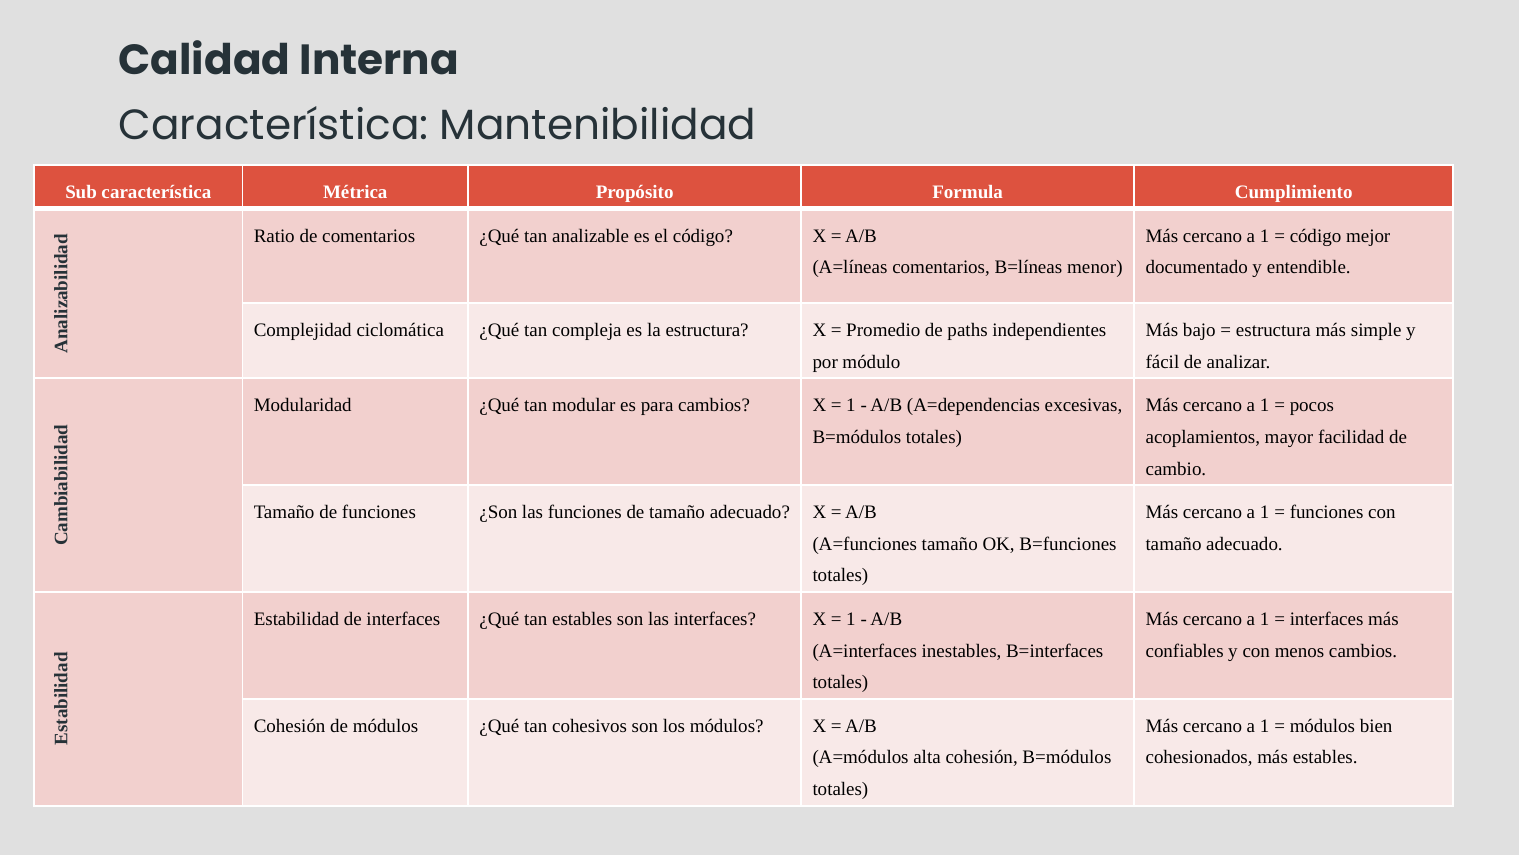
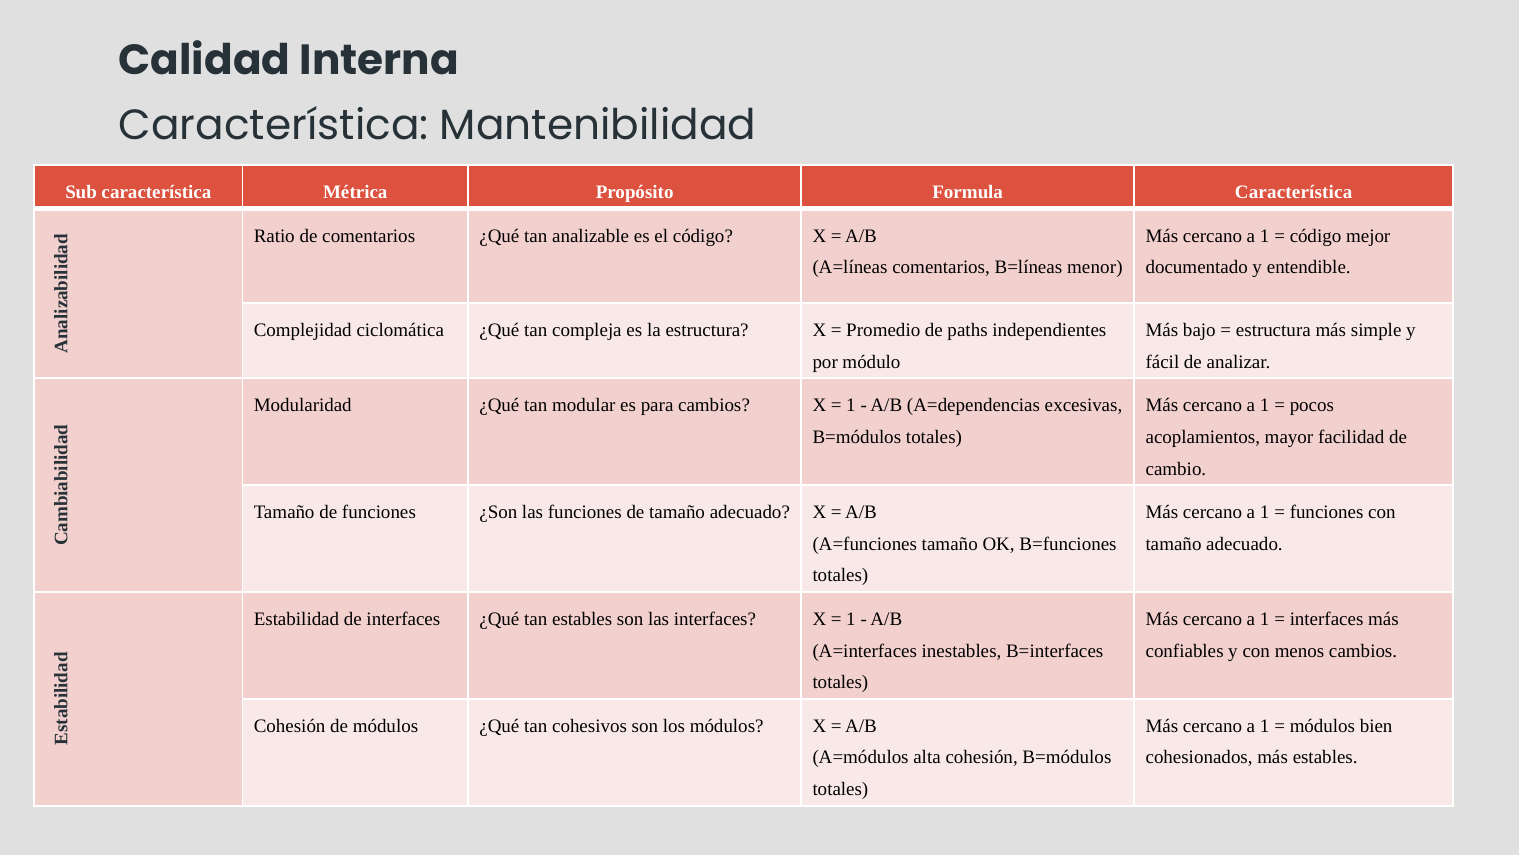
Formula Cumplimiento: Cumplimiento -> Característica
